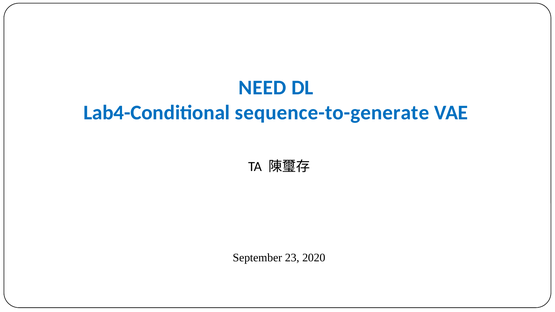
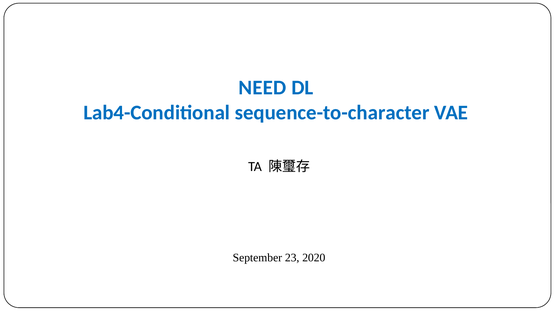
sequence-to-generate: sequence-to-generate -> sequence-to-character
